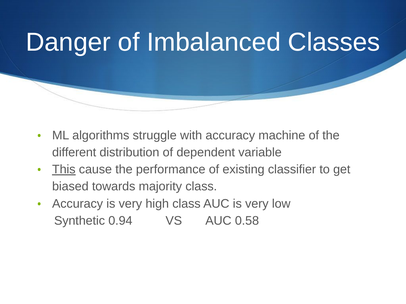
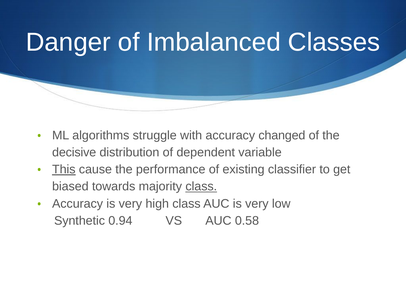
machine: machine -> changed
different: different -> decisive
class at (201, 187) underline: none -> present
